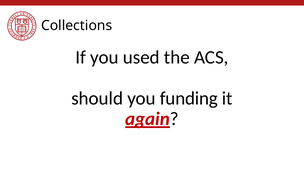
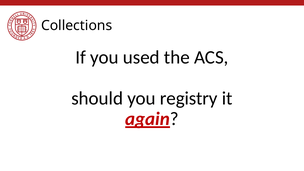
funding: funding -> registry
